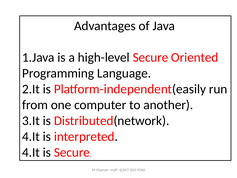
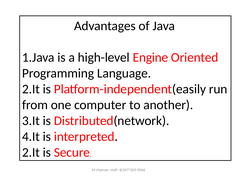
high-level Secure: Secure -> Engine
4.It at (31, 152): 4.It -> 2.It
